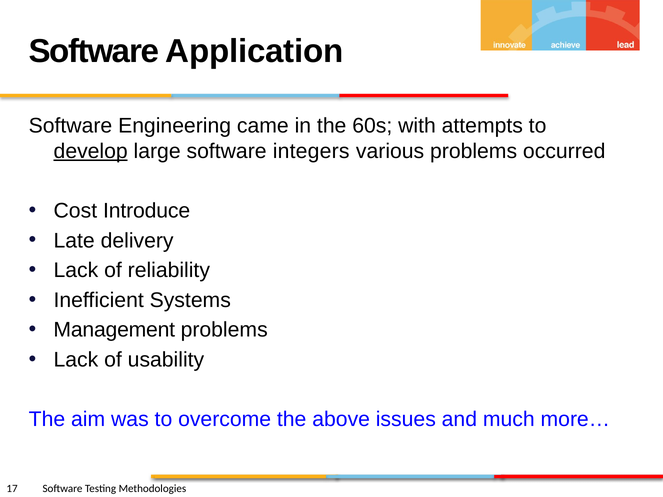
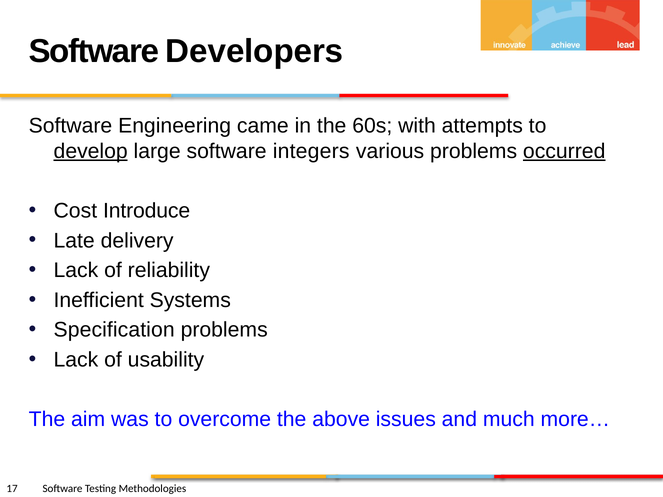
Application: Application -> Developers
occurred underline: none -> present
Management: Management -> Specification
